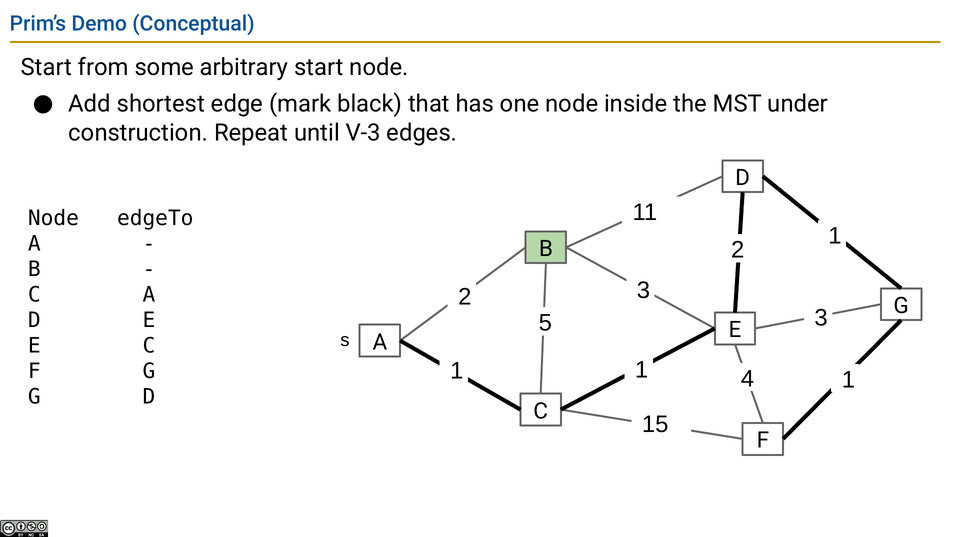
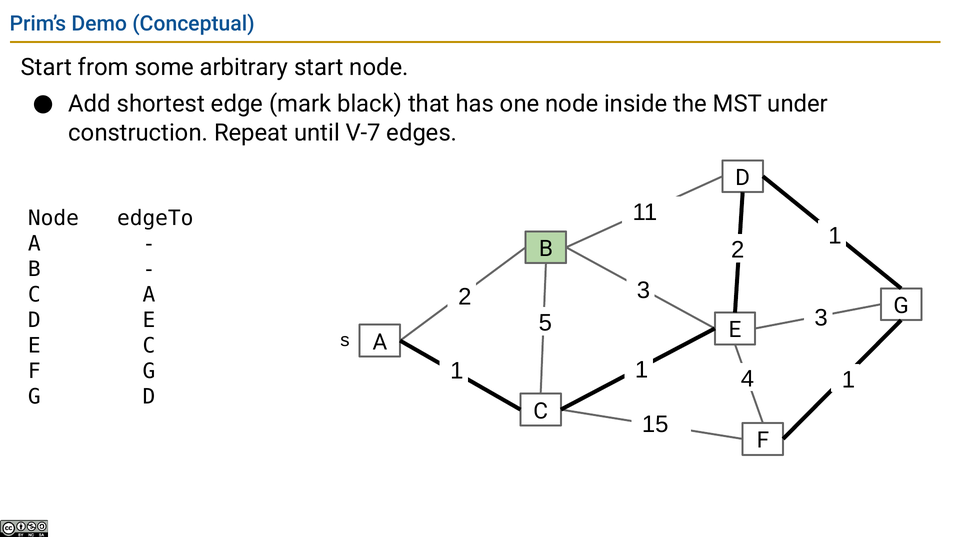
V-3: V-3 -> V-7
